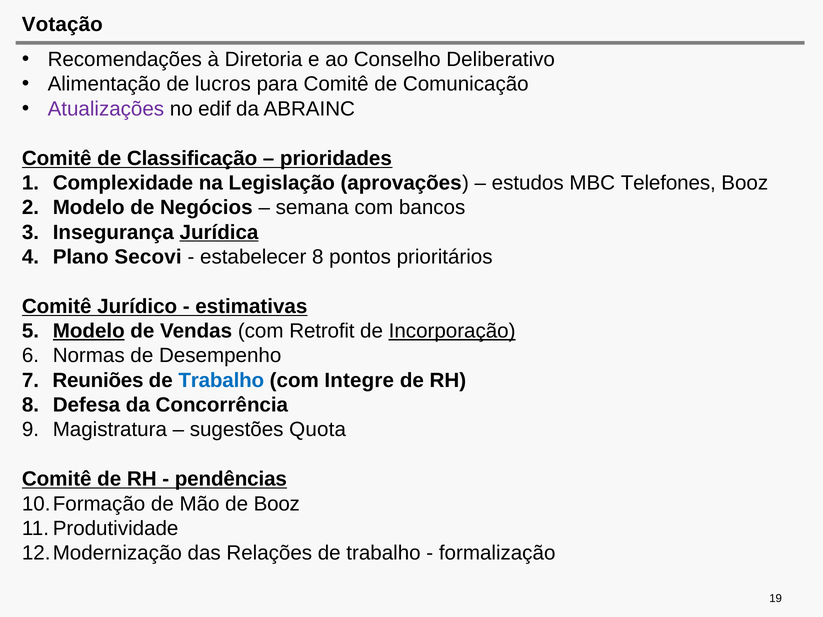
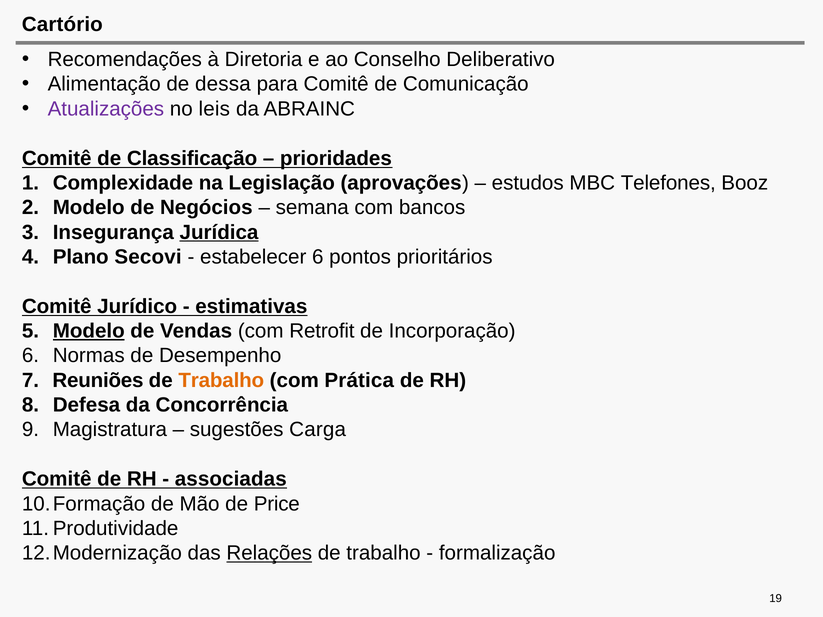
Votação: Votação -> Cartório
lucros: lucros -> dessa
edif: edif -> leis
estabelecer 8: 8 -> 6
Incorporação underline: present -> none
Trabalho at (221, 381) colour: blue -> orange
Integre: Integre -> Prática
Quota: Quota -> Carga
pendências: pendências -> associadas
de Booz: Booz -> Price
Relações underline: none -> present
